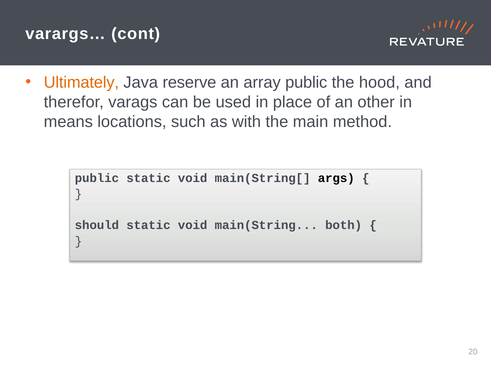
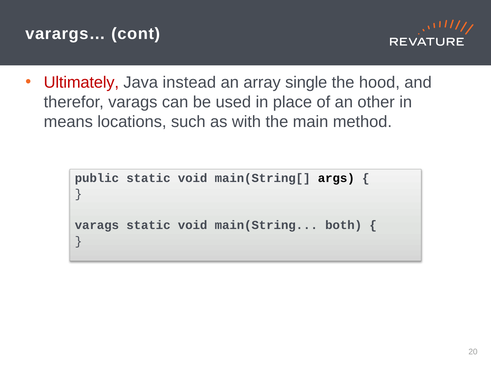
Ultimately colour: orange -> red
reserve: reserve -> instead
array public: public -> single
should at (97, 225): should -> varags
